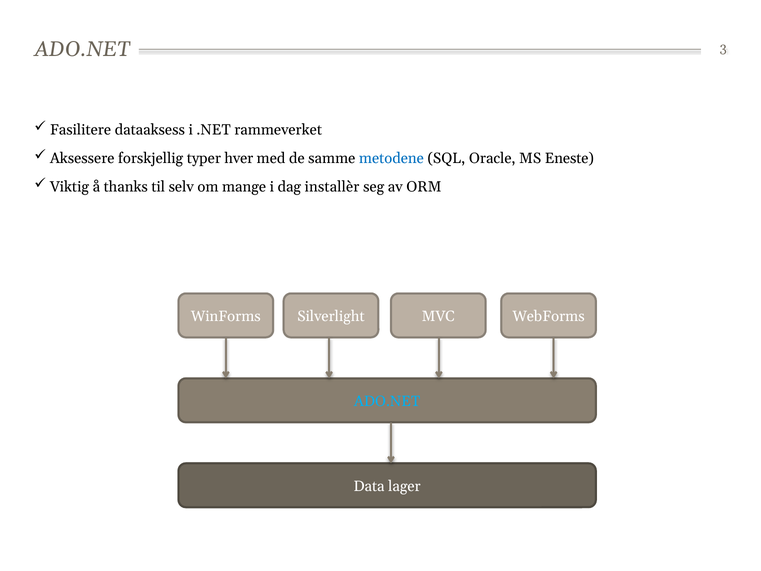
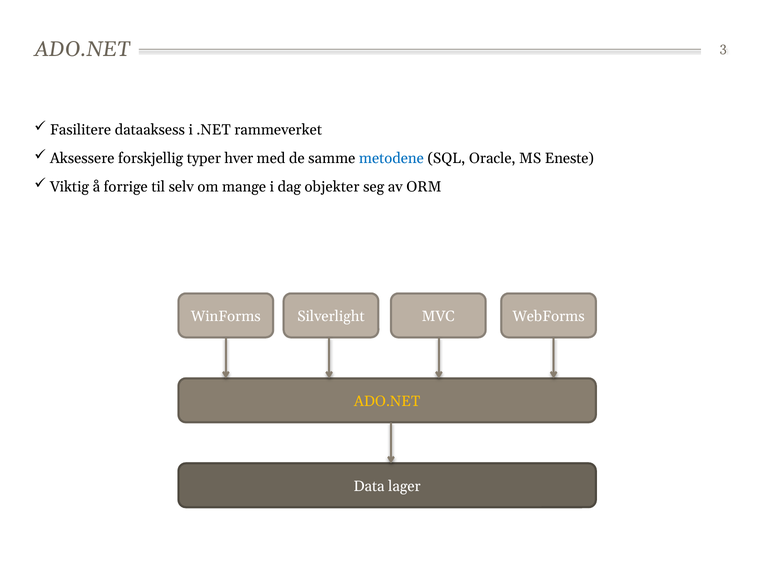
thanks: thanks -> forrige
installèr: installèr -> objekter
ADO.NET at (387, 401) colour: light blue -> yellow
